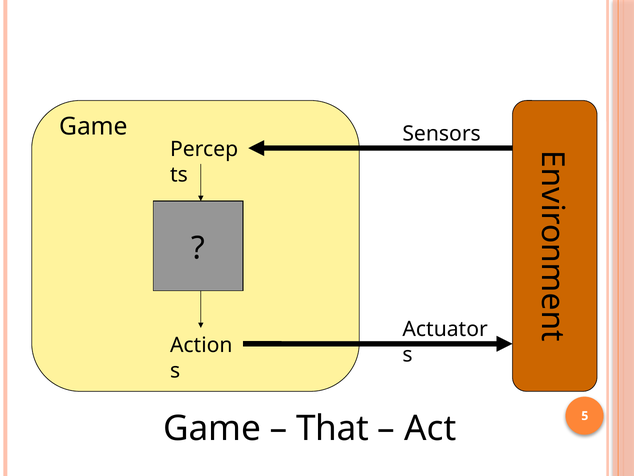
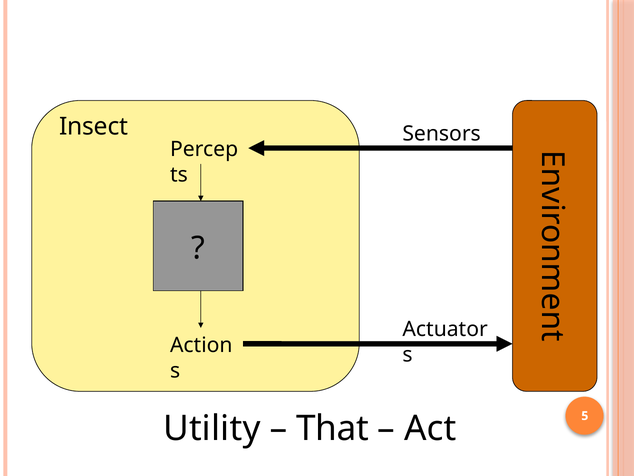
Game at (93, 126): Game -> Insect
Game at (212, 428): Game -> Utility
